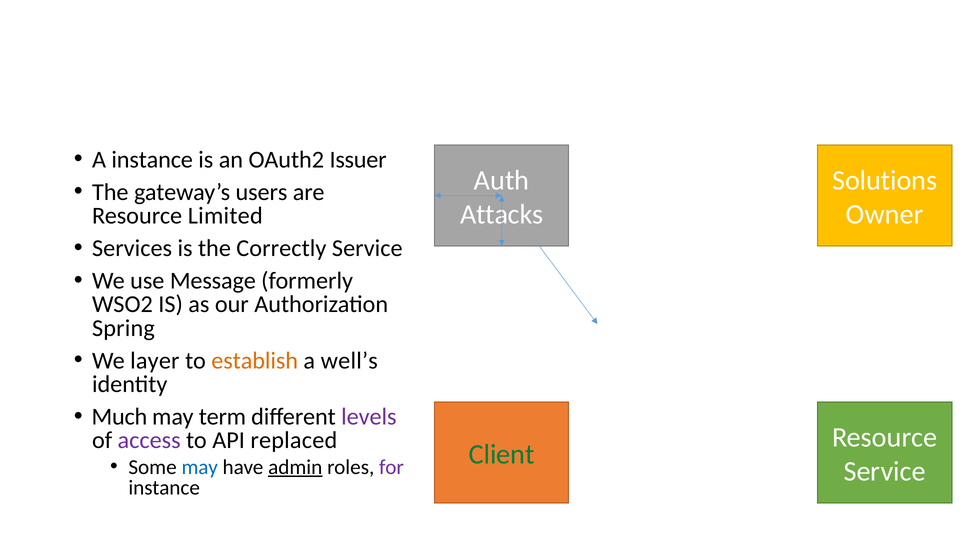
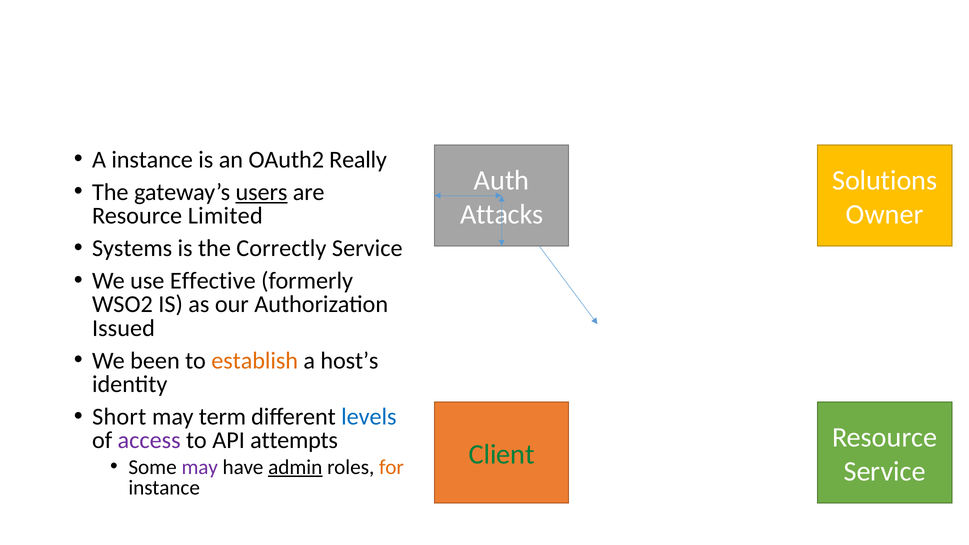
Issuer: Issuer -> Really
users underline: none -> present
Services: Services -> Systems
Message: Message -> Effective
Spring: Spring -> Issued
layer: layer -> been
well’s: well’s -> host’s
Much: Much -> Short
levels colour: purple -> blue
replaced: replaced -> attempts
may at (200, 467) colour: blue -> purple
for colour: purple -> orange
